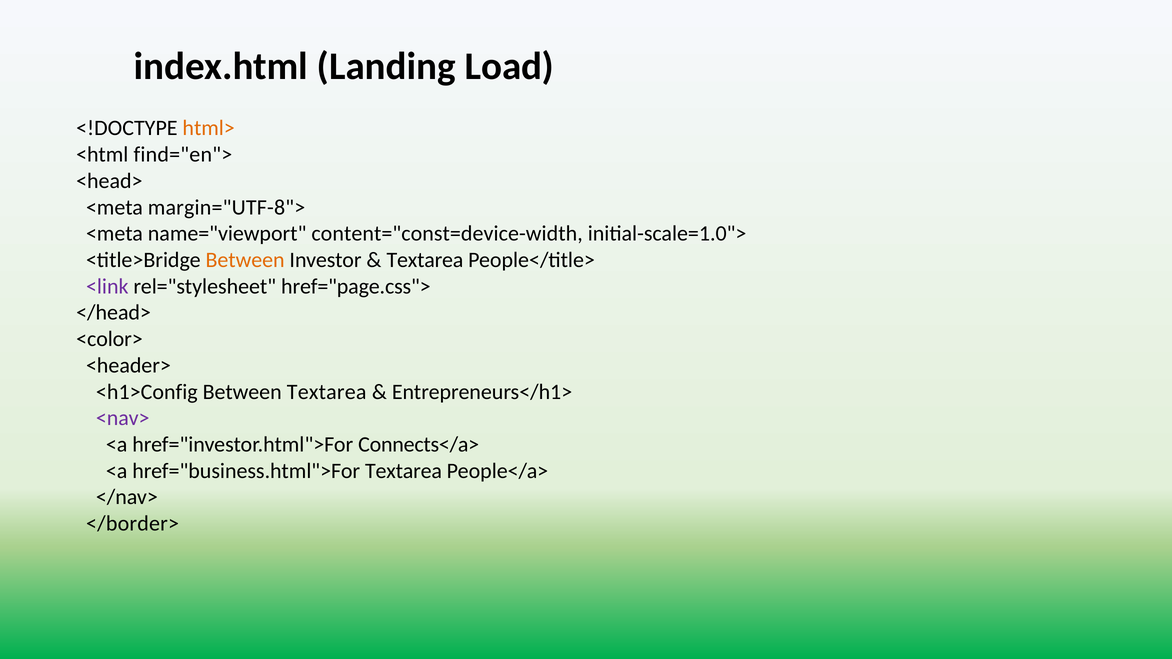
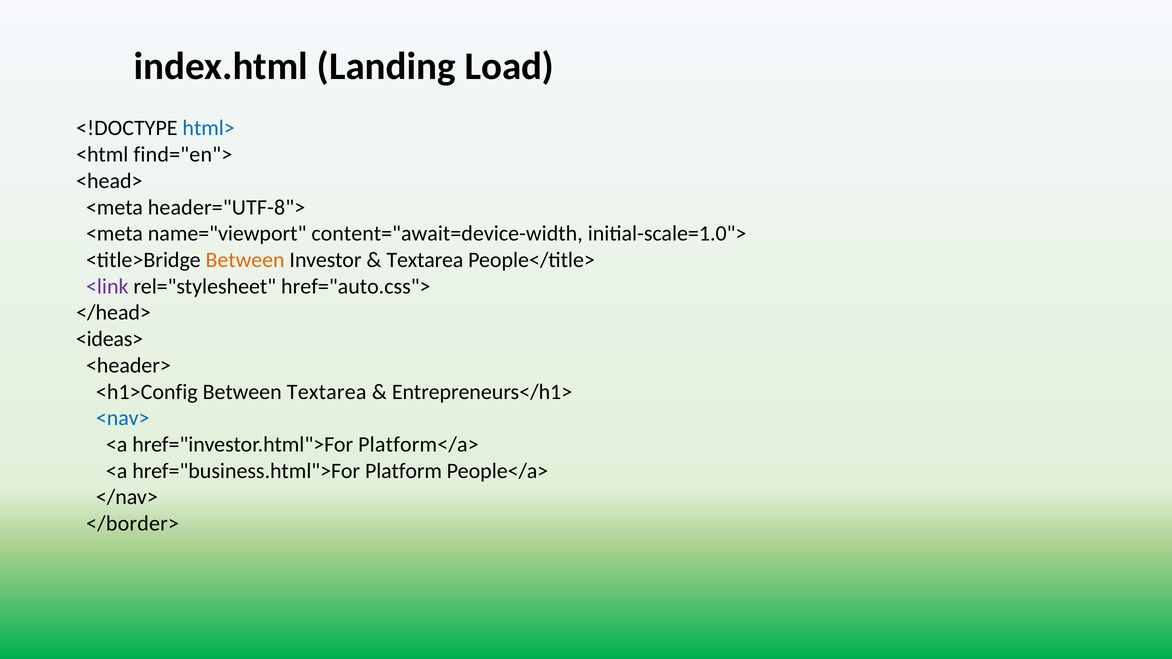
html> colour: orange -> blue
margin="UTF-8">: margin="UTF-8"> -> header="UTF-8">
content="const=device-width: content="const=device-width -> content="await=device-width
href="page.css">: href="page.css"> -> href="auto.css">
<color>: <color> -> <ideas>
<nav> colour: purple -> blue
Connects</a>: Connects</a> -> Platform</a>
href="business.html">For Textarea: Textarea -> Platform
